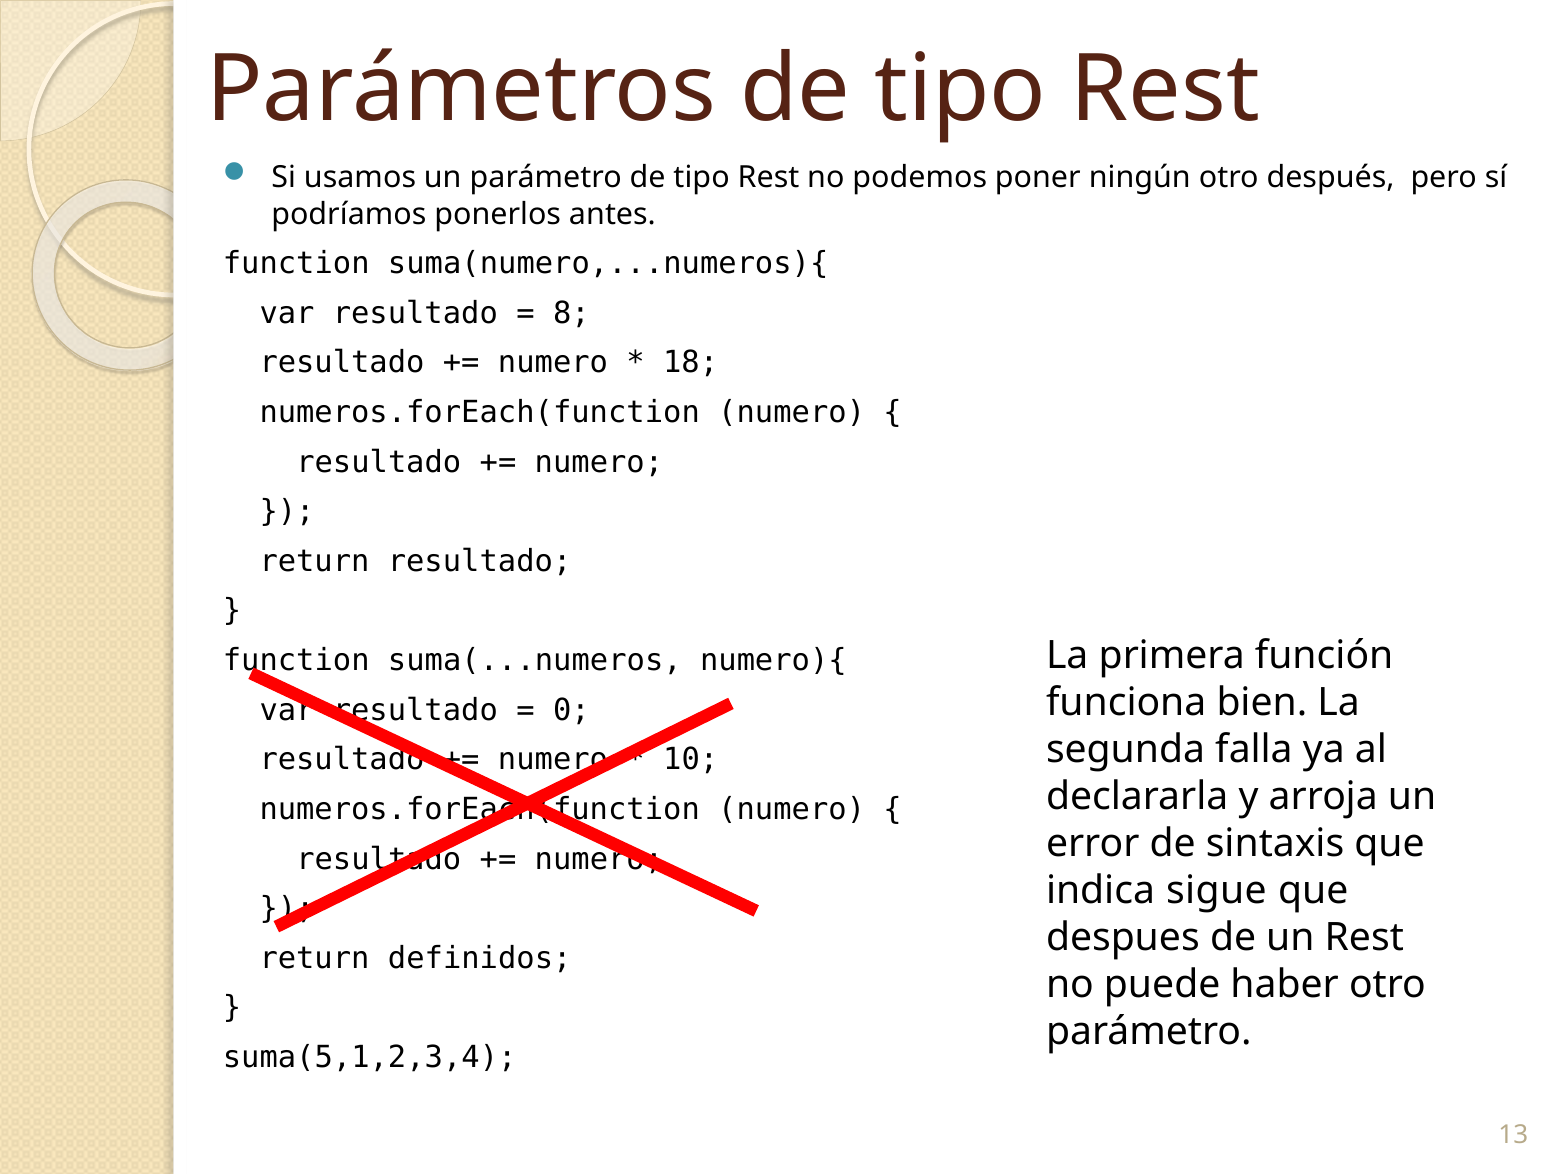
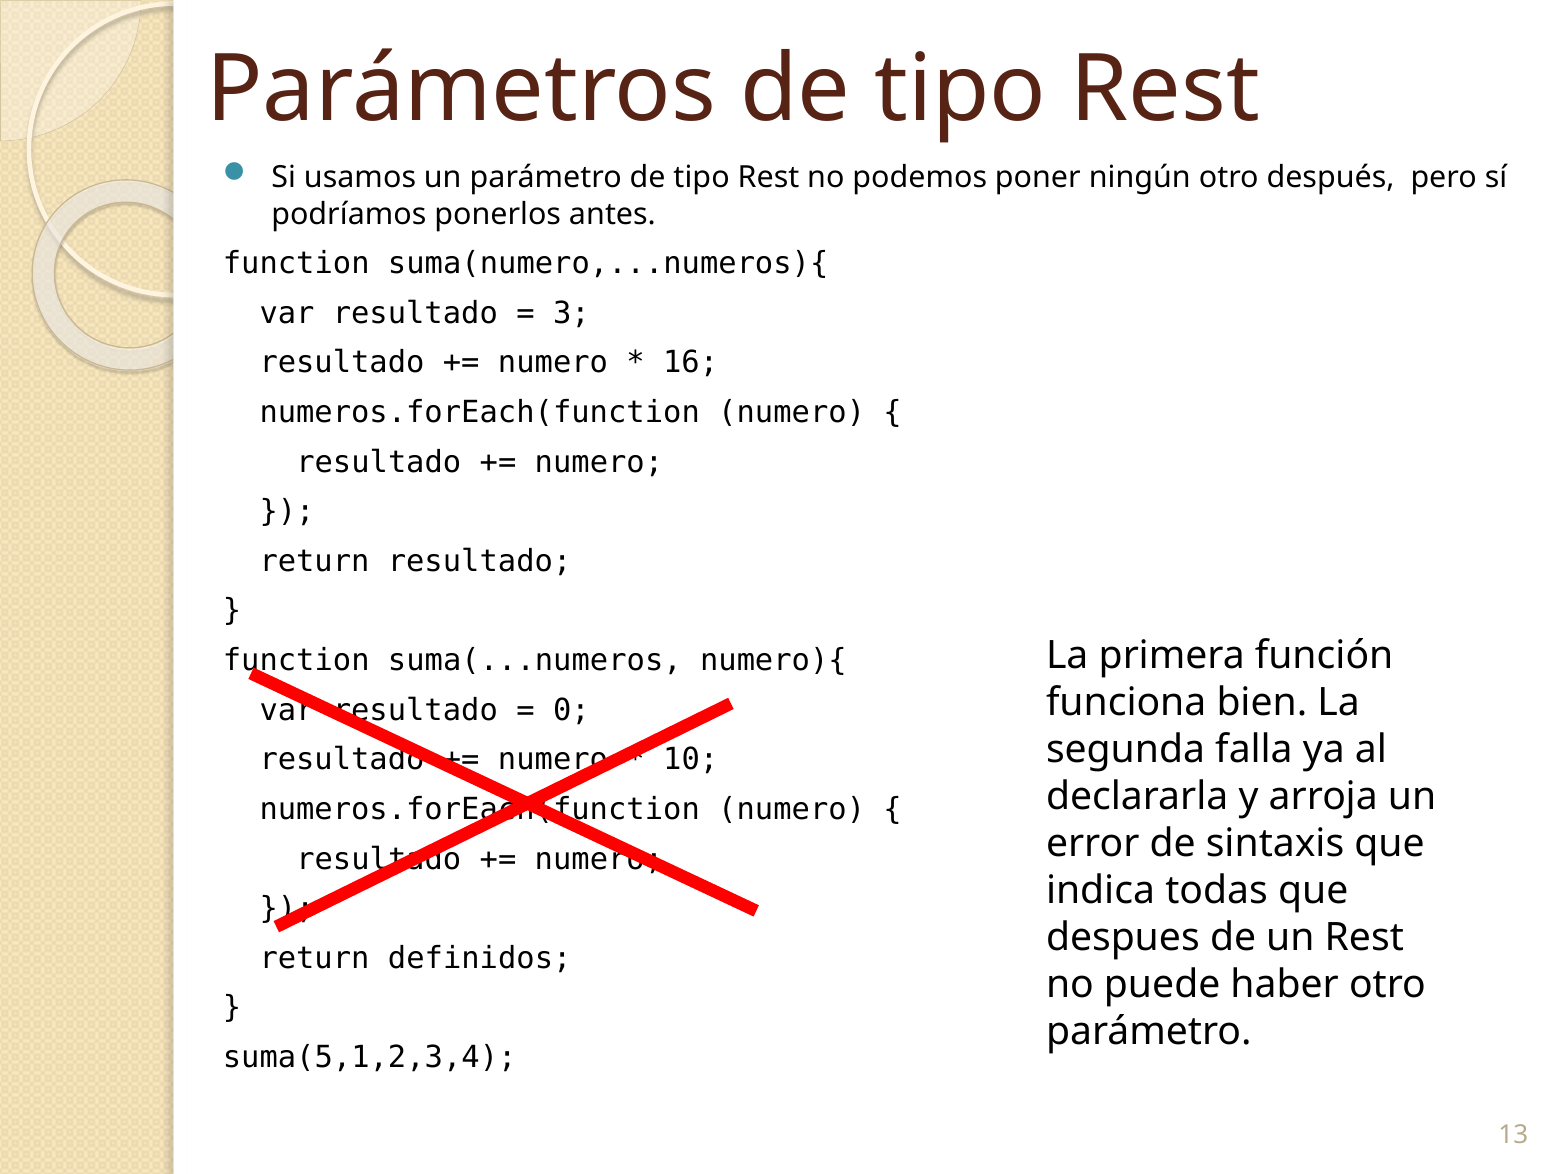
8: 8 -> 3
18: 18 -> 16
sigue: sigue -> todas
